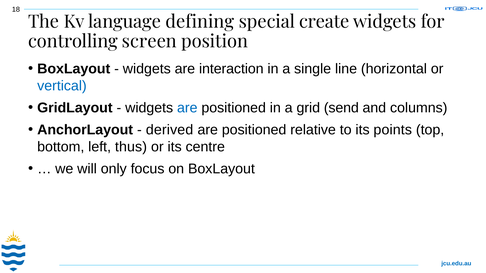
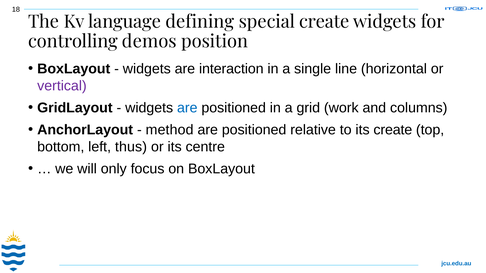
screen: screen -> demos
vertical colour: blue -> purple
send: send -> work
derived: derived -> method
its points: points -> create
